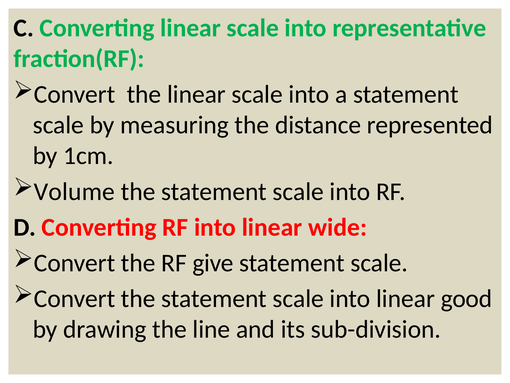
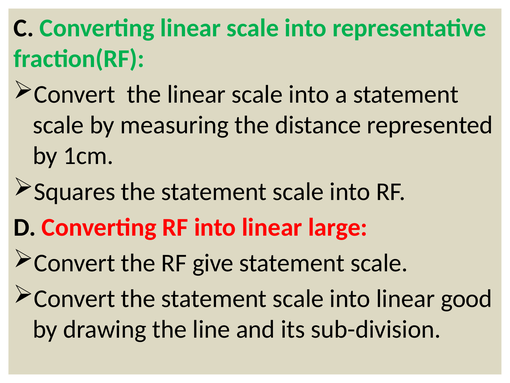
Volume: Volume -> Squares
wide: wide -> large
